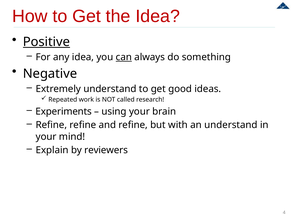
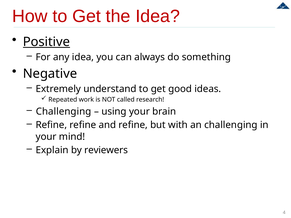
can underline: present -> none
Experiments at (64, 112): Experiments -> Challenging
an understand: understand -> challenging
